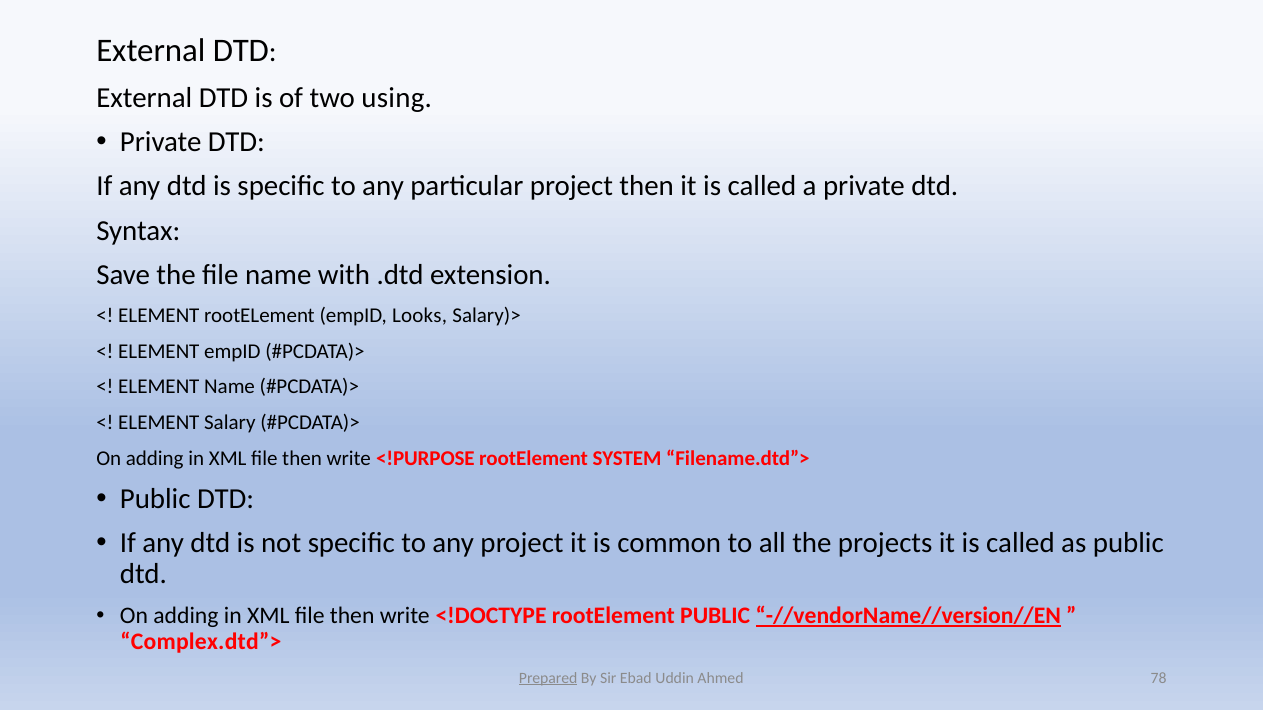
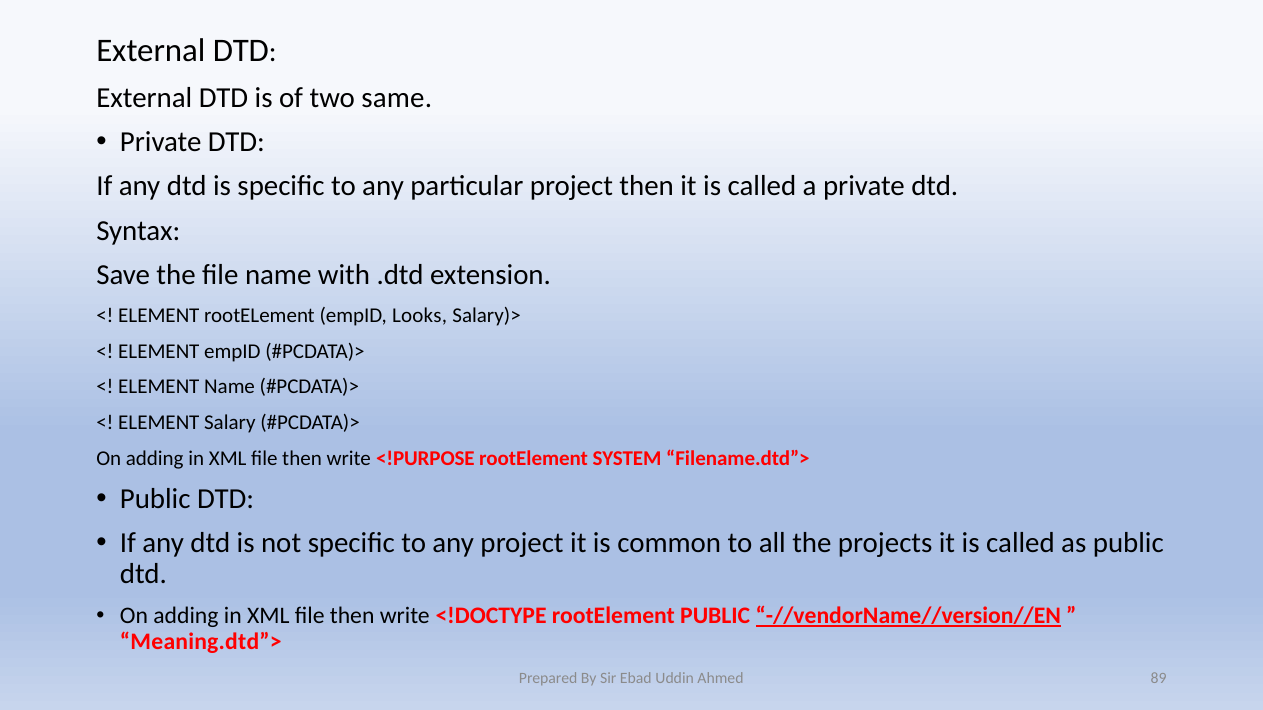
using: using -> same
Complex.dtd”>: Complex.dtd”> -> Meaning.dtd”>
Prepared underline: present -> none
78: 78 -> 89
